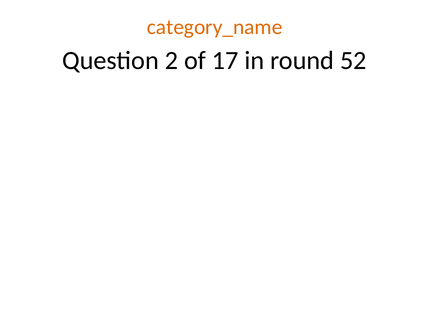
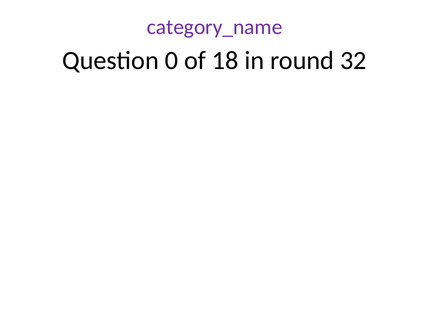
category_name colour: orange -> purple
2: 2 -> 0
17: 17 -> 18
52: 52 -> 32
